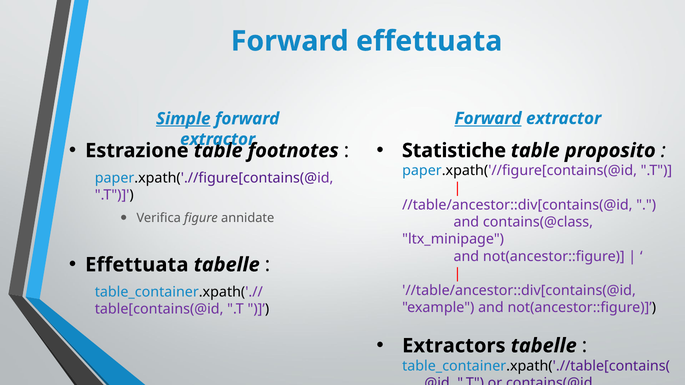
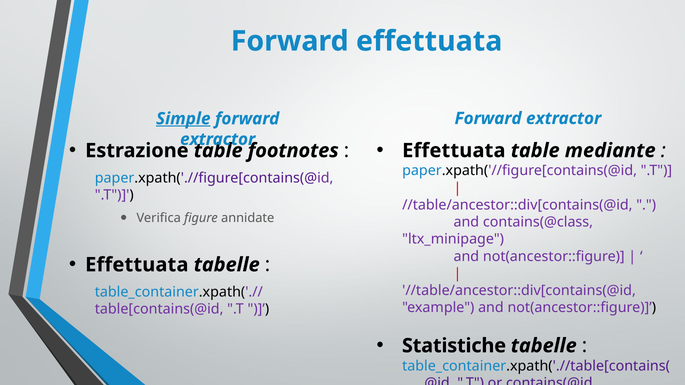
Forward at (488, 119) underline: present -> none
Statistiche at (454, 151): Statistiche -> Effettuata
proposito: proposito -> mediante
Extractors: Extractors -> Statistiche
